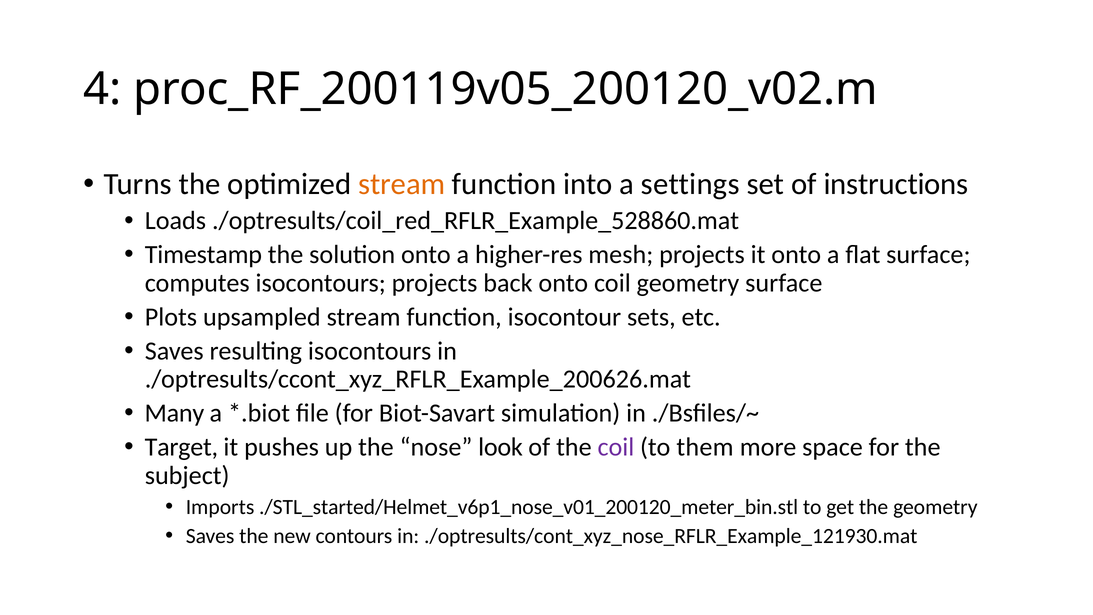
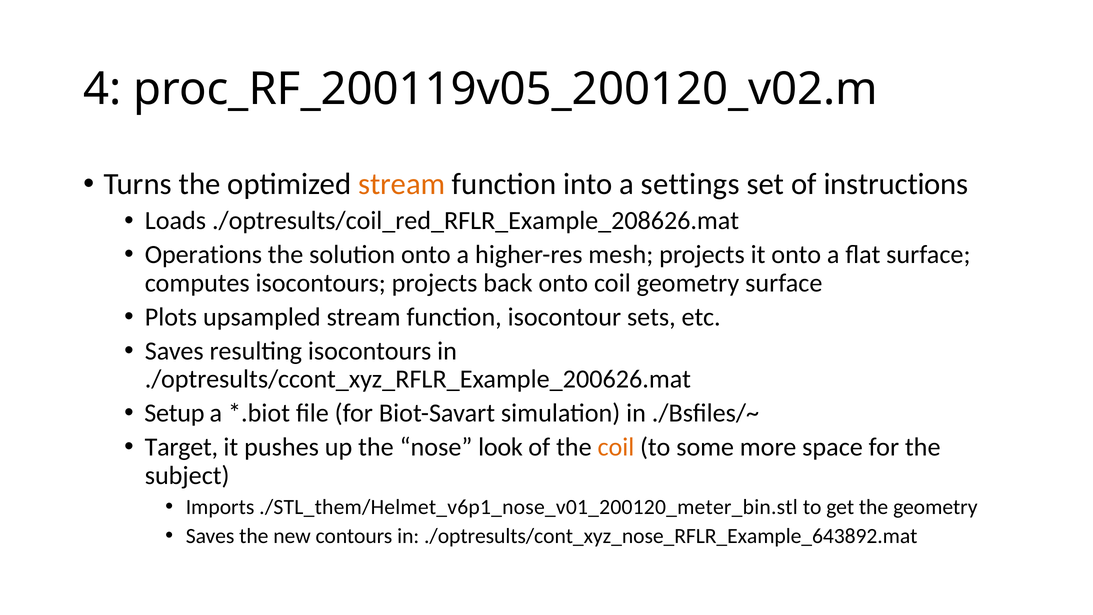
./optresults/coil_red_RFLR_Example_528860.mat: ./optresults/coil_red_RFLR_Example_528860.mat -> ./optresults/coil_red_RFLR_Example_208626.mat
Timestamp: Timestamp -> Operations
Many: Many -> Setup
coil at (616, 447) colour: purple -> orange
them: them -> some
./STL_started/Helmet_v6p1_nose_v01_200120_meter_bin.stl: ./STL_started/Helmet_v6p1_nose_v01_200120_meter_bin.stl -> ./STL_them/Helmet_v6p1_nose_v01_200120_meter_bin.stl
./optresults/cont_xyz_nose_RFLR_Example_121930.mat: ./optresults/cont_xyz_nose_RFLR_Example_121930.mat -> ./optresults/cont_xyz_nose_RFLR_Example_643892.mat
